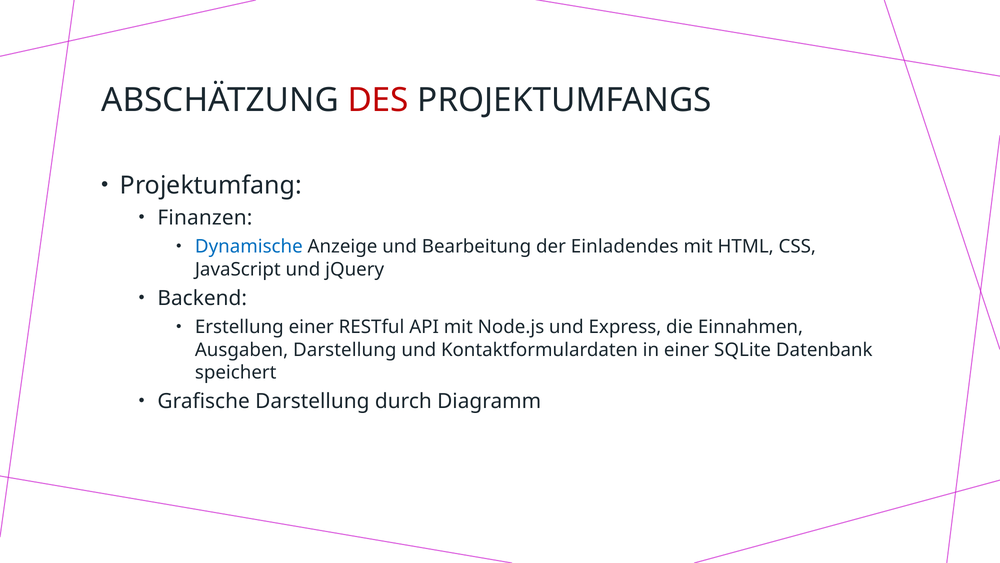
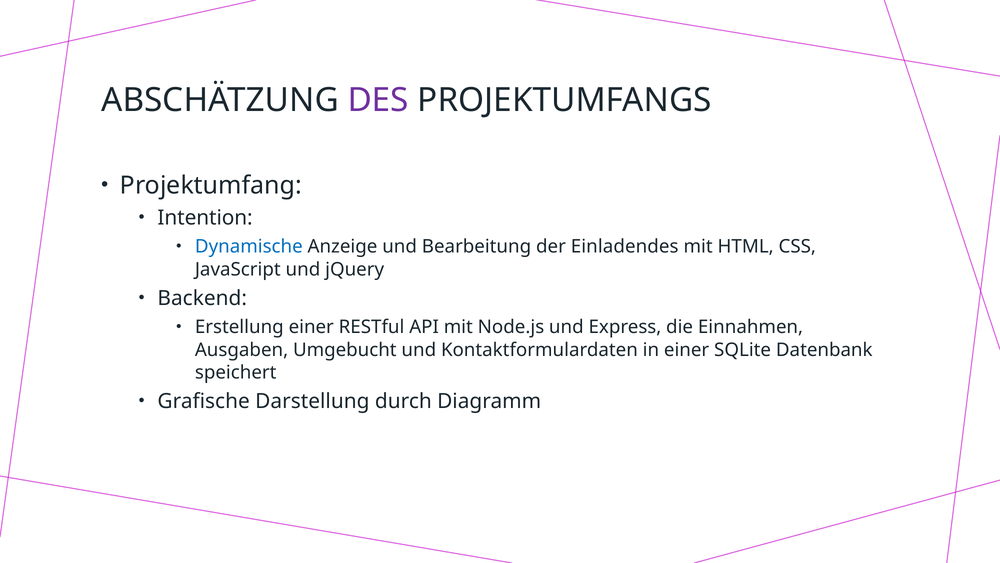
DES colour: red -> purple
Finanzen: Finanzen -> Intention
Ausgaben Darstellung: Darstellung -> Umgebucht
